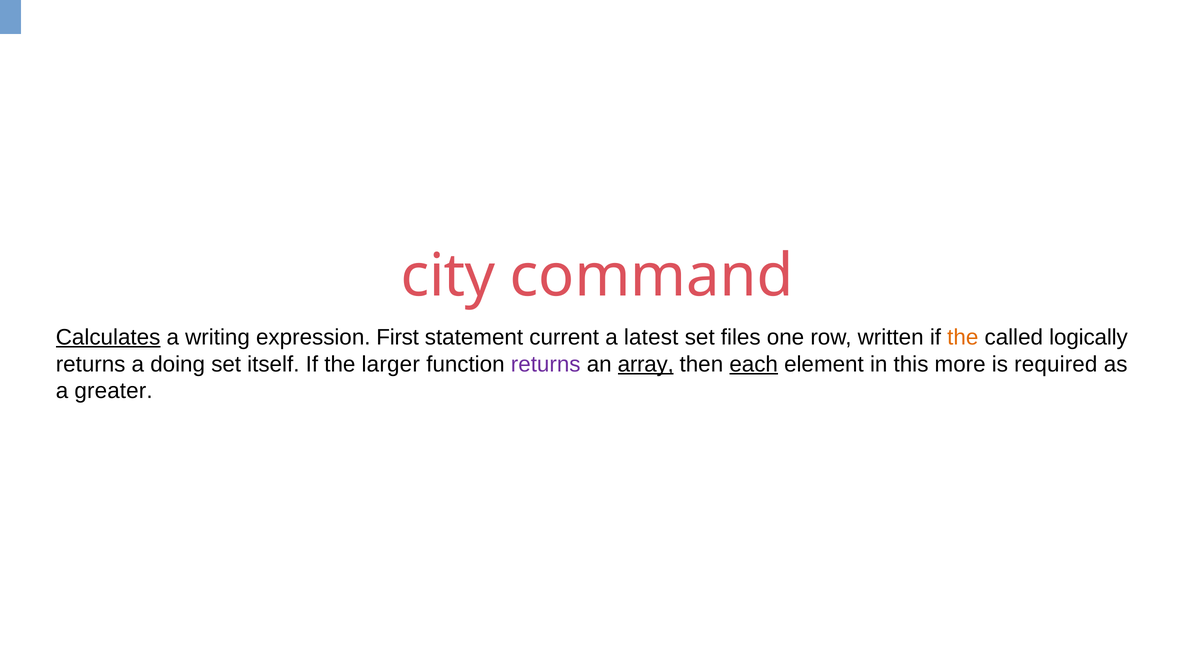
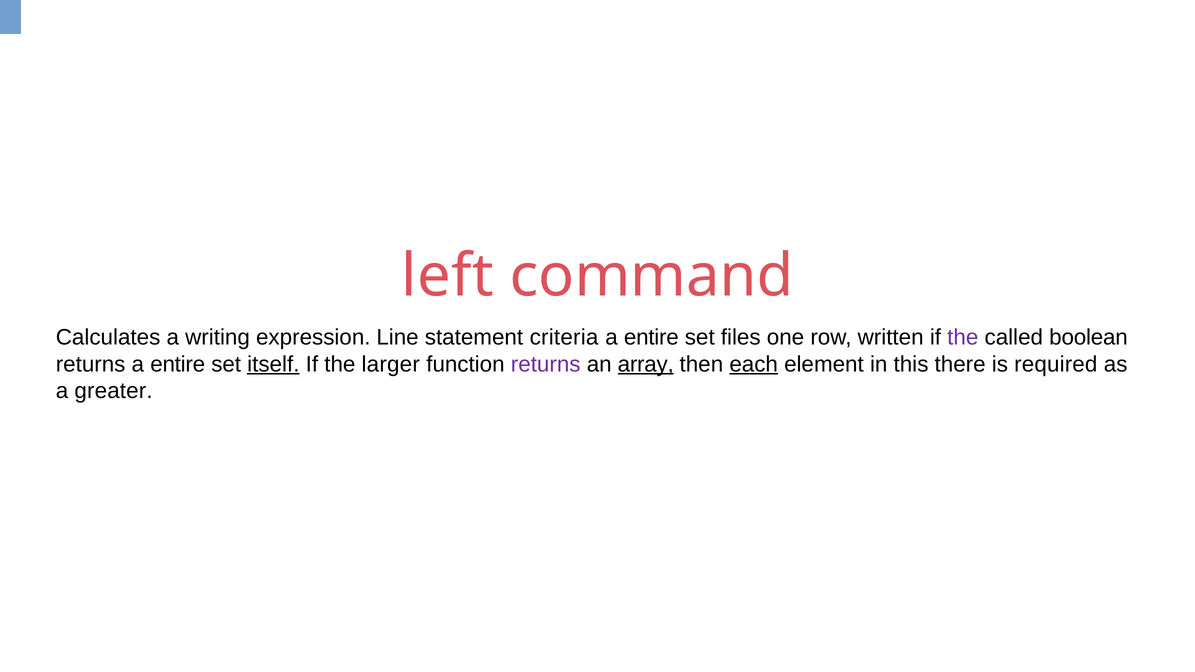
city: city -> left
Calculates underline: present -> none
First: First -> Line
current: current -> criteria
latest at (651, 337): latest -> entire
the at (963, 337) colour: orange -> purple
logically: logically -> boolean
returns a doing: doing -> entire
itself underline: none -> present
more: more -> there
